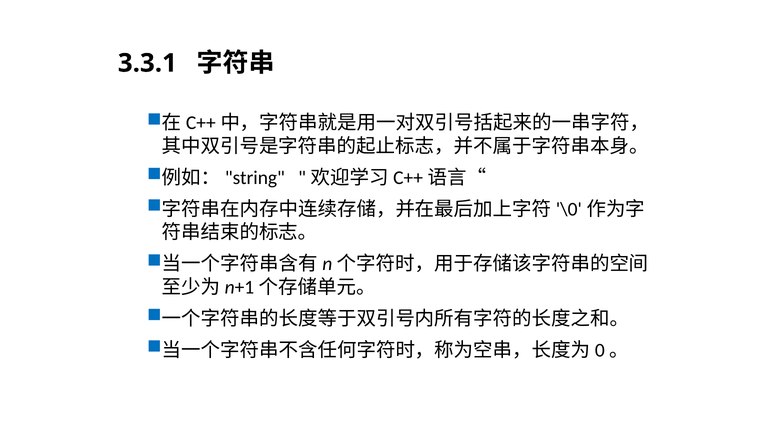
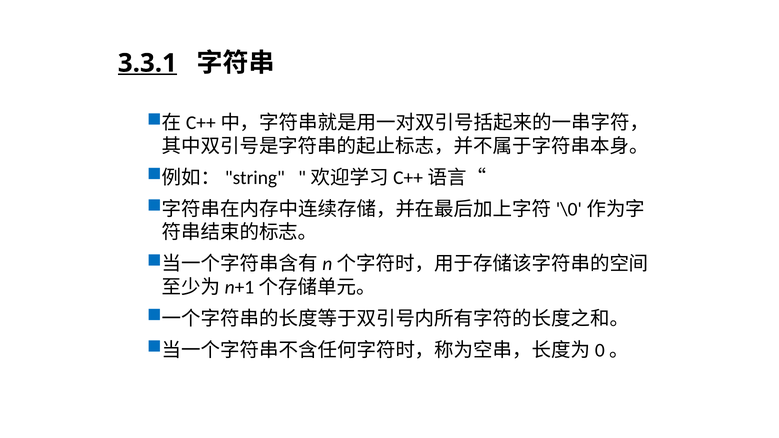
3.3.1 underline: none -> present
